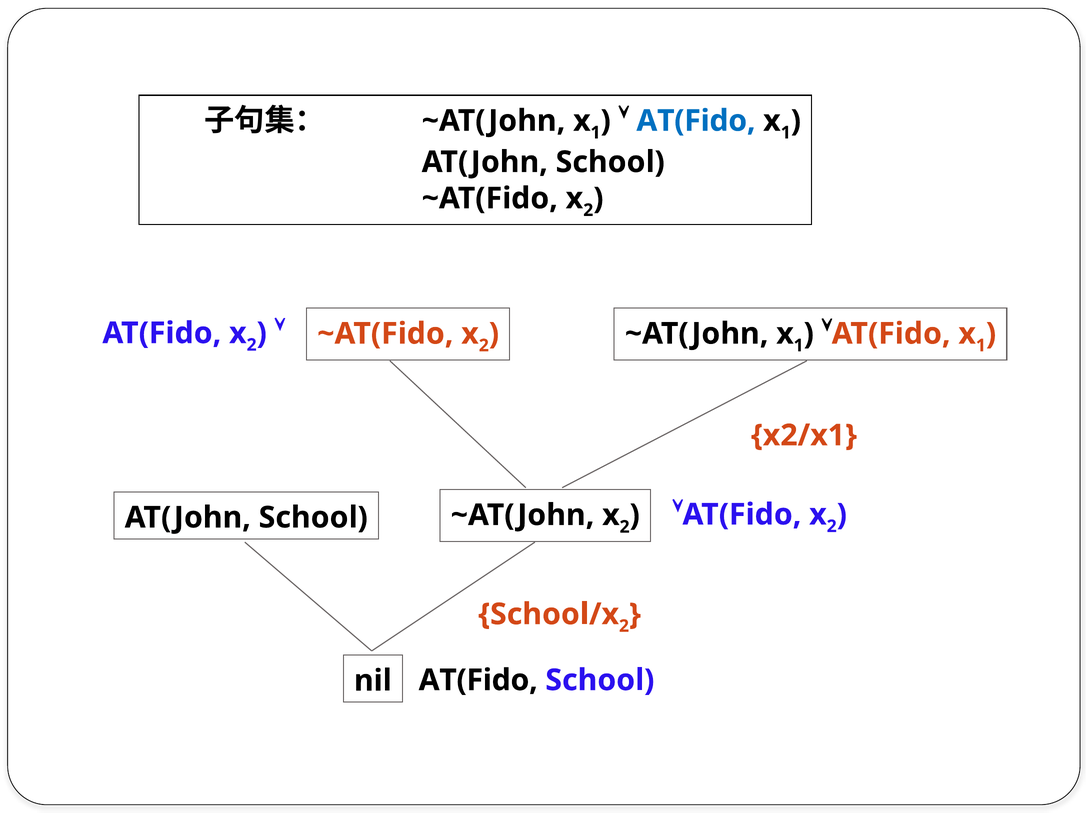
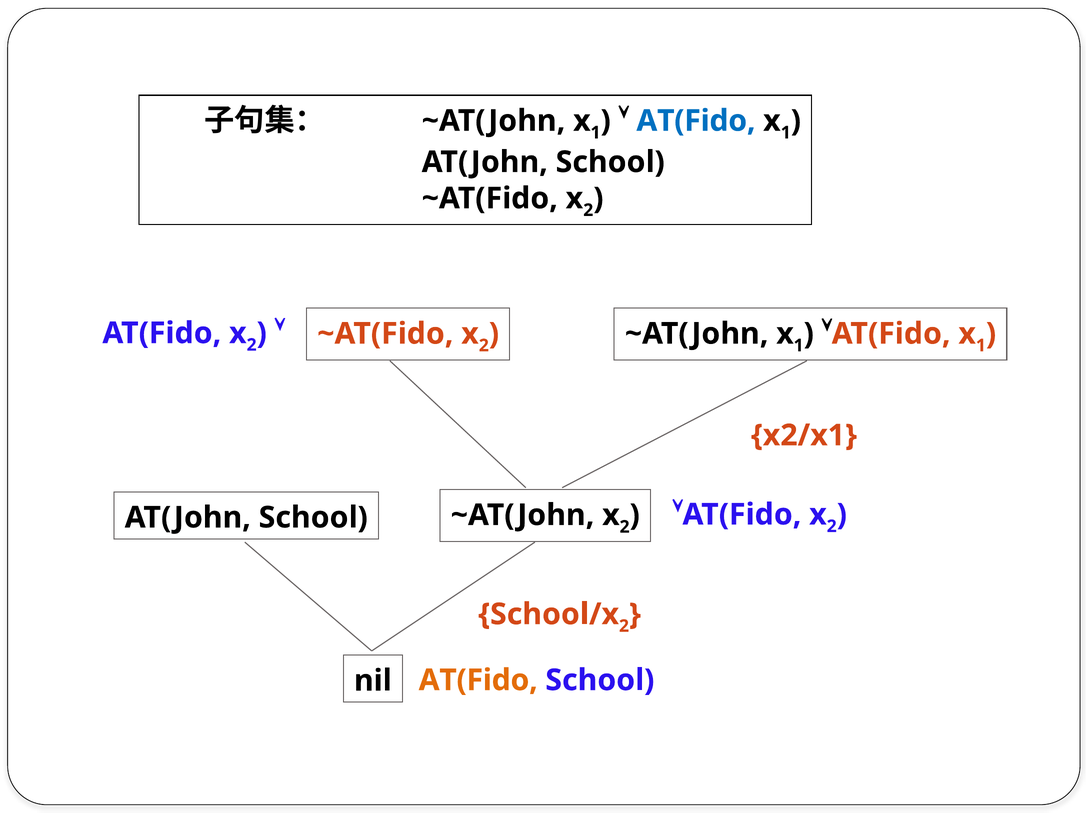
AT(Fido at (478, 680) colour: black -> orange
